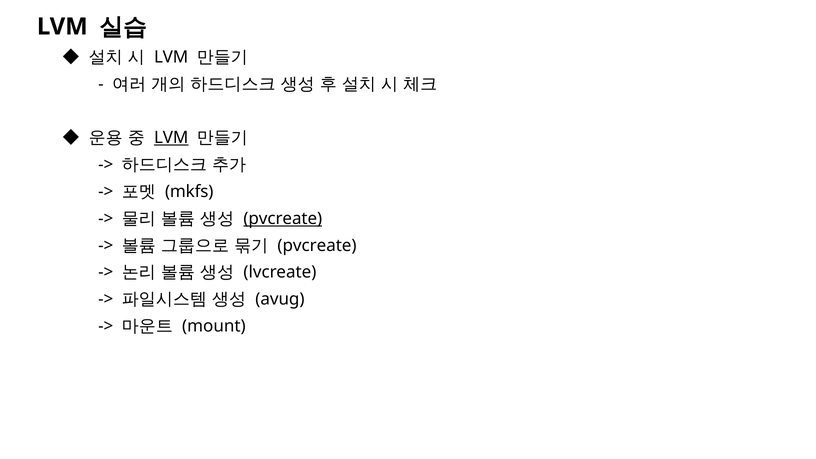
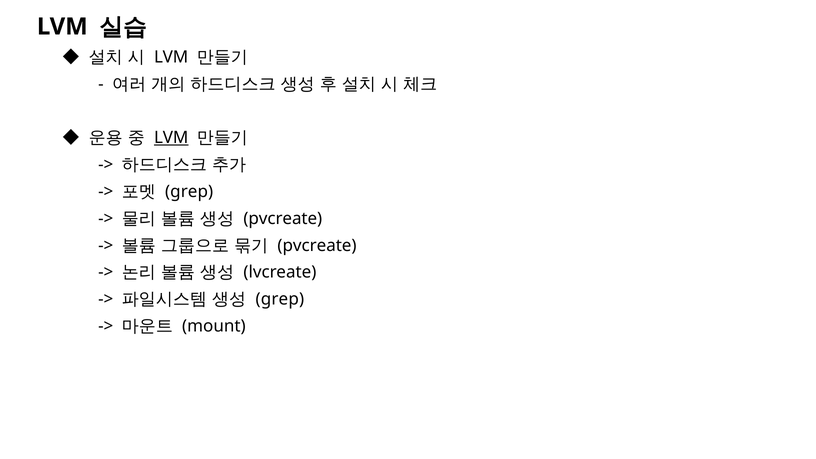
mkfs at (189, 192): mkfs -> grep
pvcreate at (283, 219) underline: present -> none
avug at (280, 299): avug -> grep
